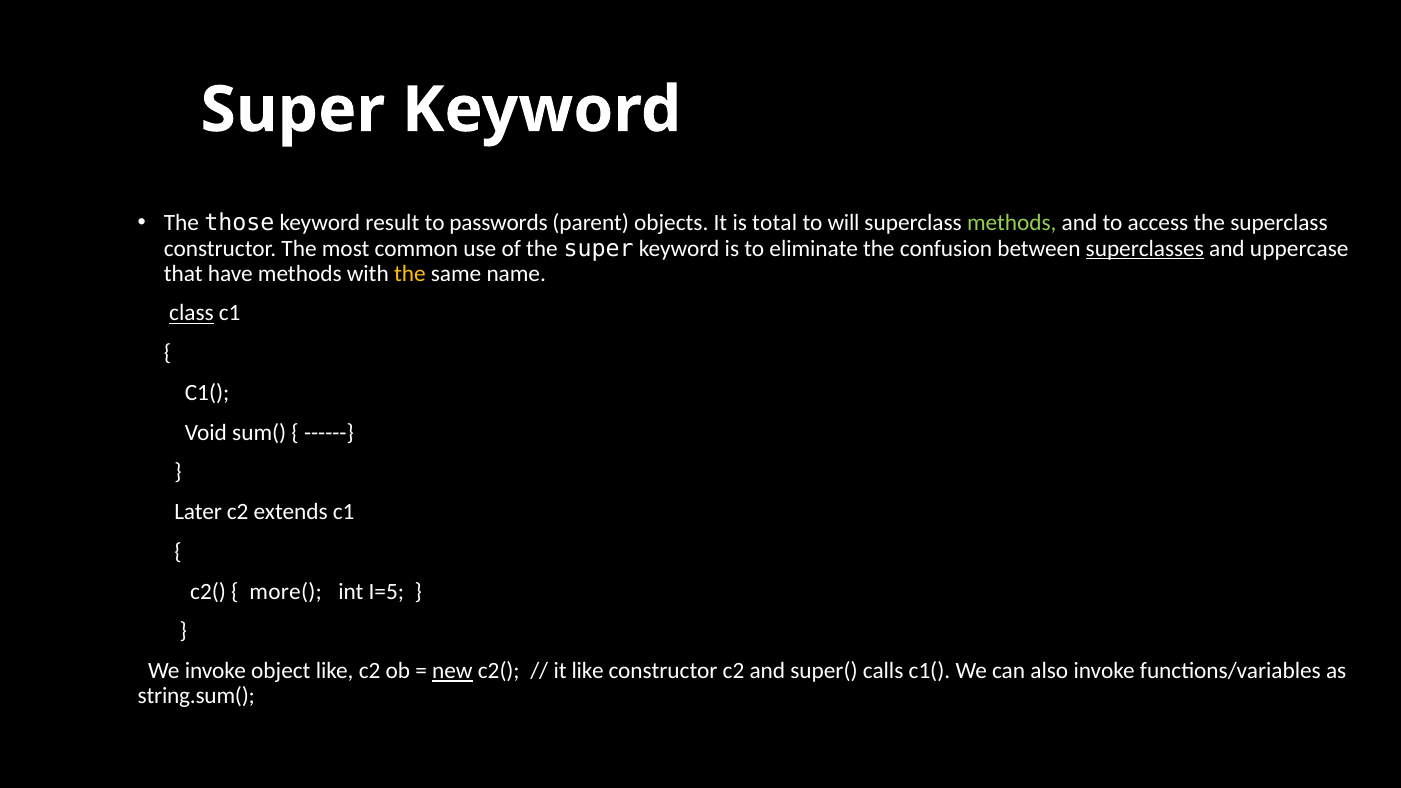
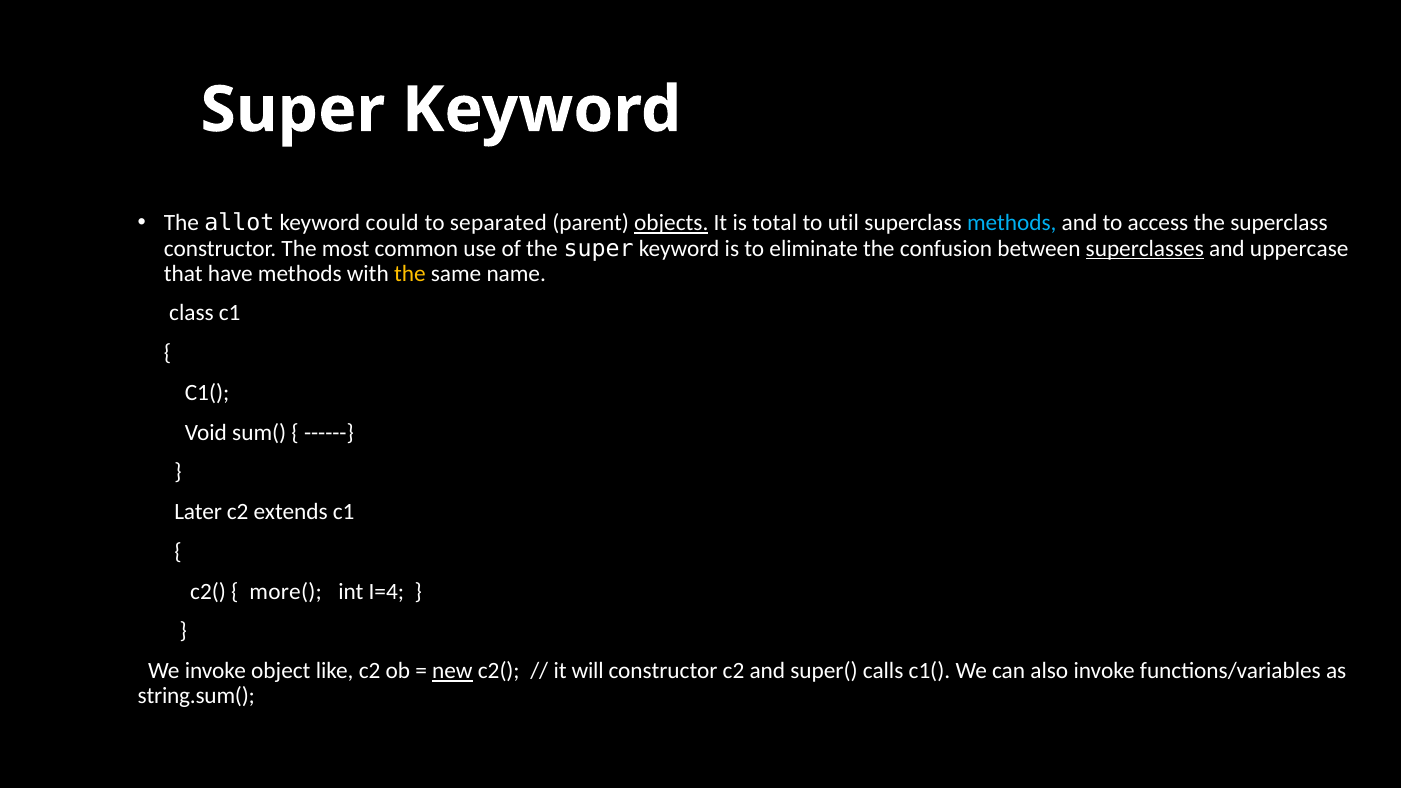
those: those -> allot
result: result -> could
passwords: passwords -> separated
objects underline: none -> present
will: will -> util
methods at (1012, 223) colour: light green -> light blue
class underline: present -> none
I=5: I=5 -> I=4
it like: like -> will
